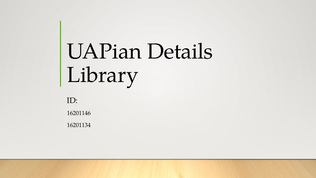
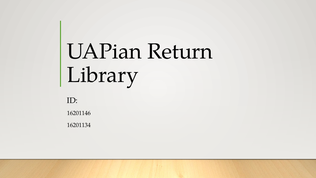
Details: Details -> Return
